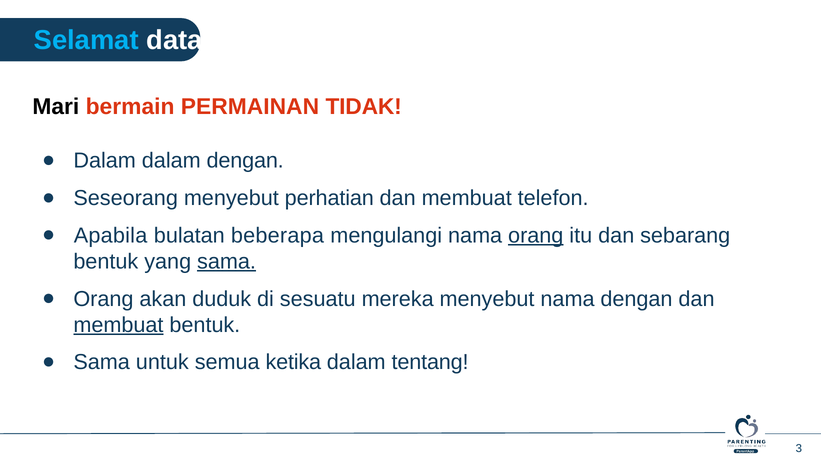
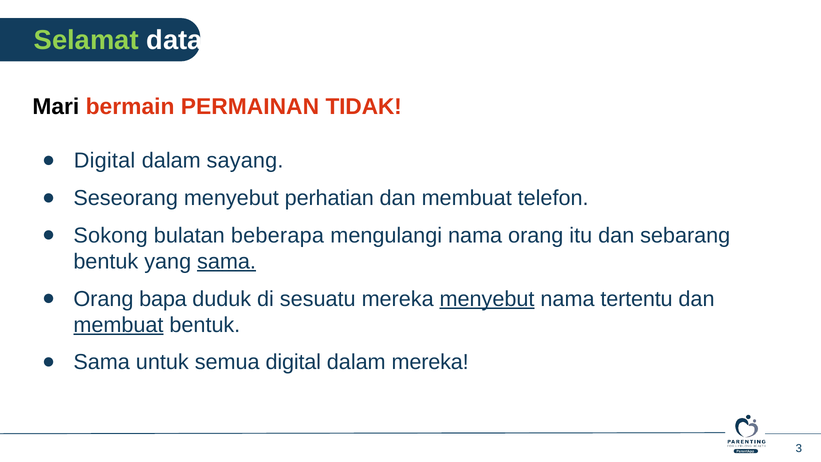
Selamat colour: light blue -> light green
Dalam at (105, 161): Dalam -> Digital
dalam dengan: dengan -> sayang
Apabila: Apabila -> Sokong
orang at (536, 235) underline: present -> none
akan: akan -> bapa
menyebut at (487, 299) underline: none -> present
nama dengan: dengan -> tertentu
semua ketika: ketika -> digital
dalam tentang: tentang -> mereka
